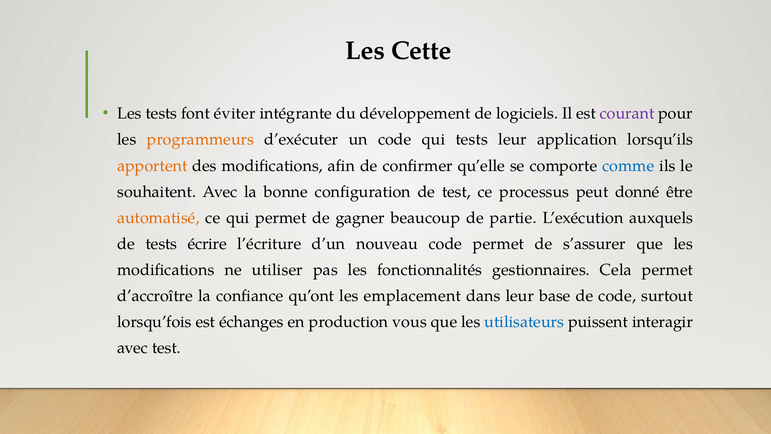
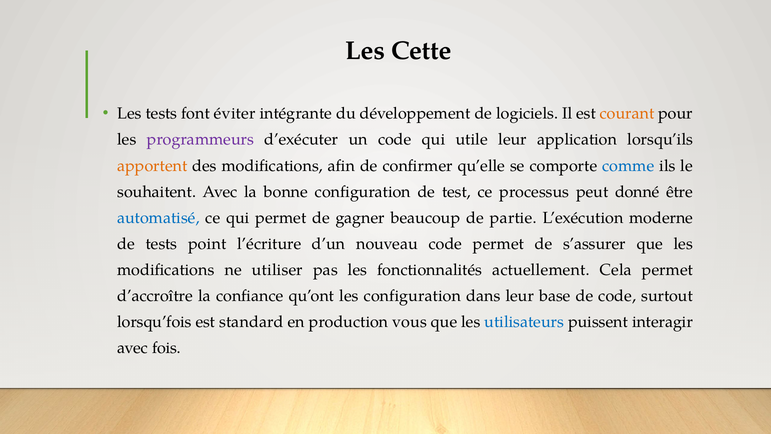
courant colour: purple -> orange
programmeurs colour: orange -> purple
qui tests: tests -> utile
automatisé colour: orange -> blue
auxquels: auxquels -> moderne
écrire: écrire -> point
gestionnaires: gestionnaires -> actuellement
les emplacement: emplacement -> configuration
échanges: échanges -> standard
avec test: test -> fois
